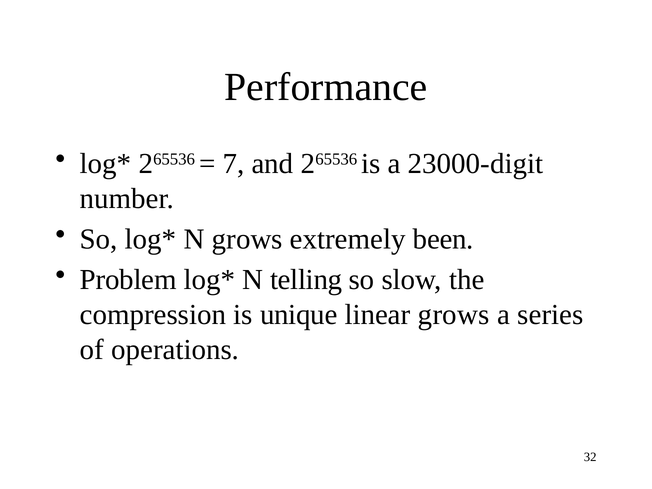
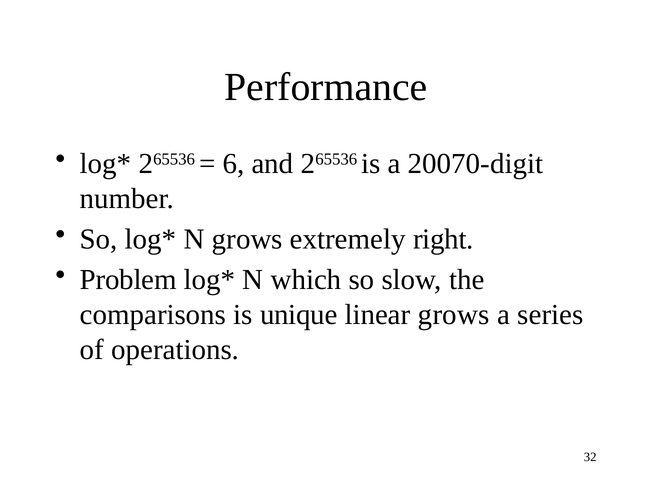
7: 7 -> 6
23000-digit: 23000-digit -> 20070-digit
been: been -> right
telling: telling -> which
compression: compression -> comparisons
